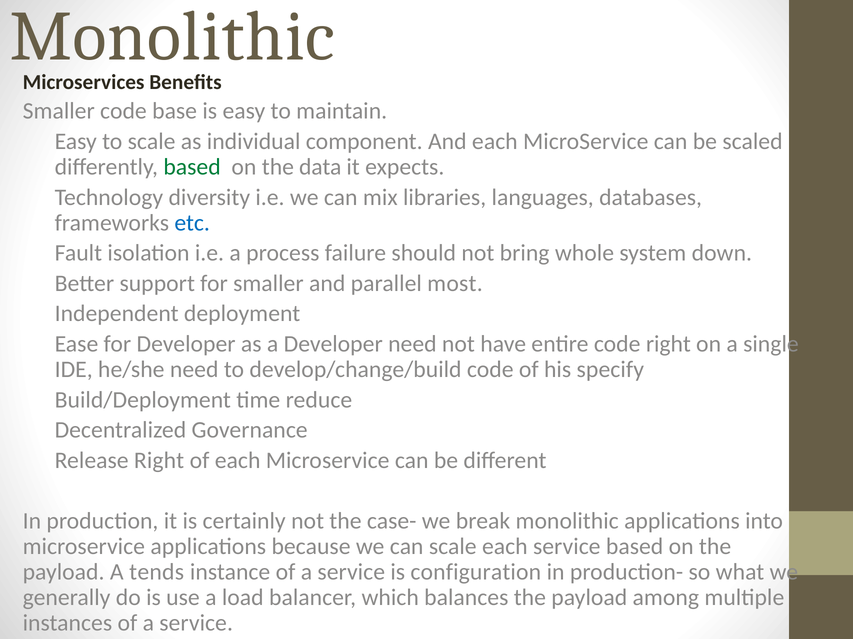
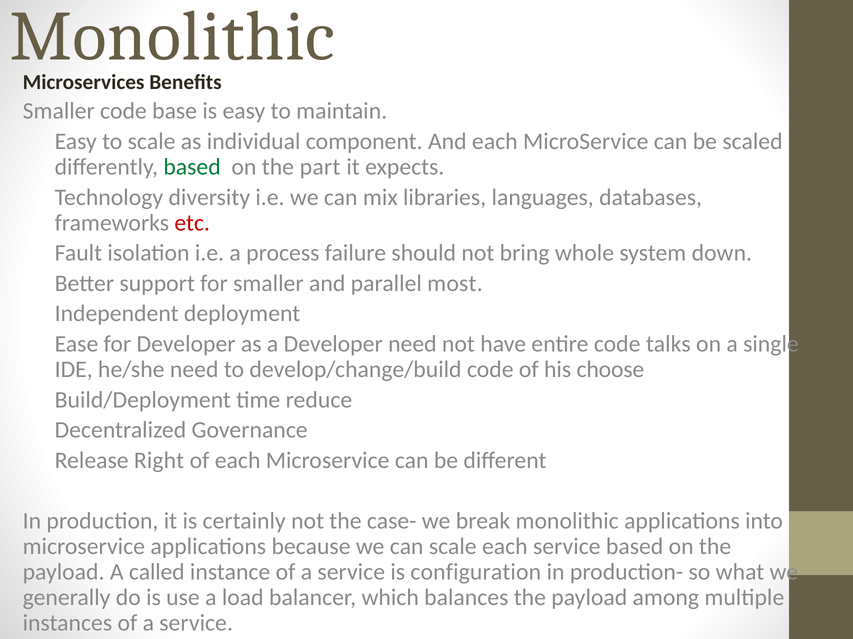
data: data -> part
etc colour: blue -> red
code right: right -> talks
specify: specify -> choose
tends: tends -> called
